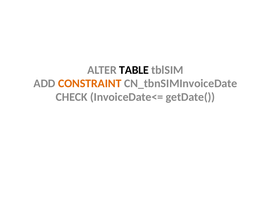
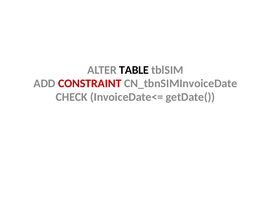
CONSTRAINT colour: orange -> red
